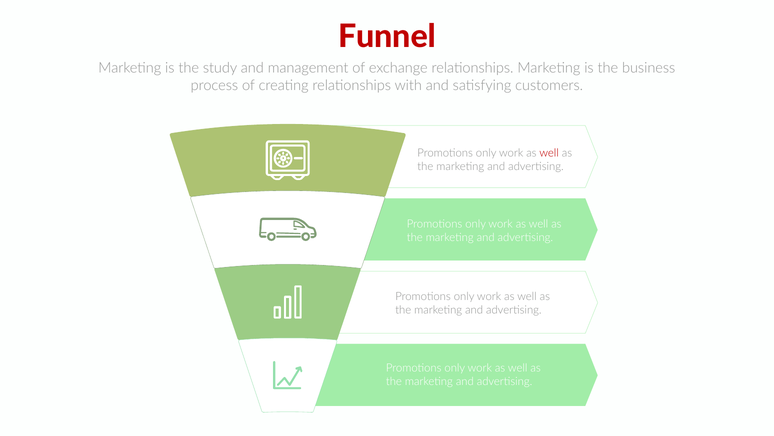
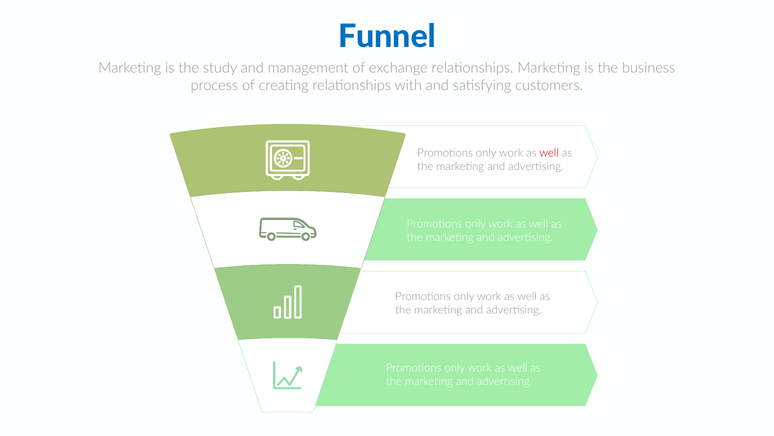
Funnel colour: red -> blue
